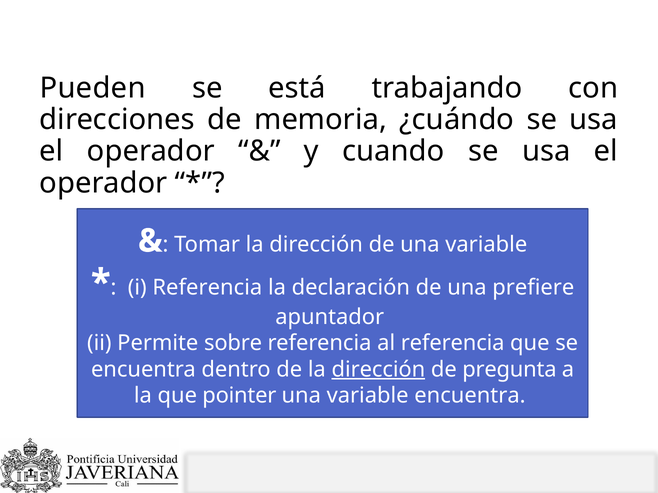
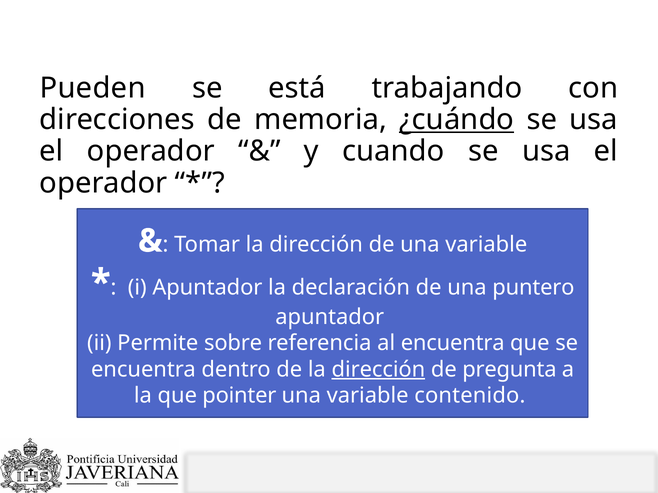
¿cuándo underline: none -> present
i Referencia: Referencia -> Apuntador
prefiere: prefiere -> puntero
al referencia: referencia -> encuentra
variable encuentra: encuentra -> contenido
